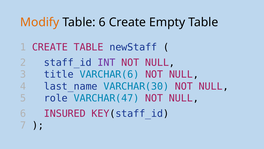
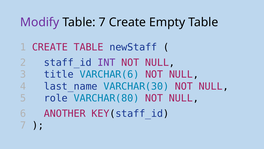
Modify colour: orange -> purple
Table 6: 6 -> 7
VARCHAR(47: VARCHAR(47 -> VARCHAR(80
INSURED: INSURED -> ANOTHER
